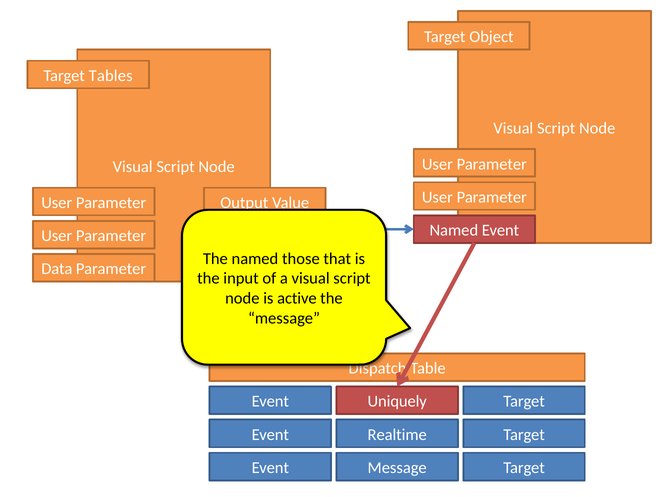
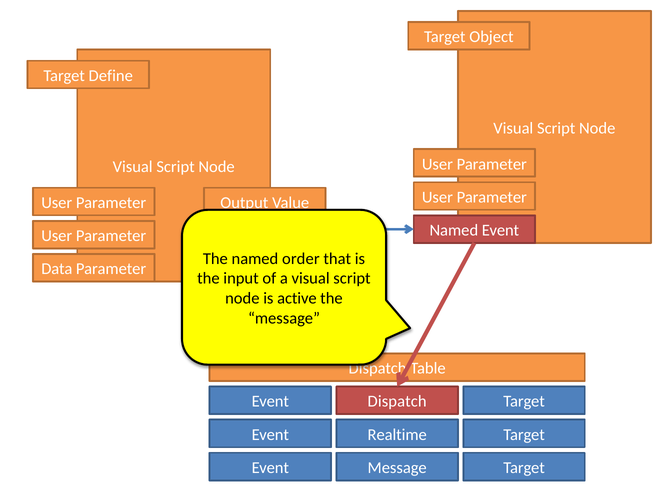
Tables: Tables -> Define
those: those -> order
Event Uniquely: Uniquely -> Dispatch
